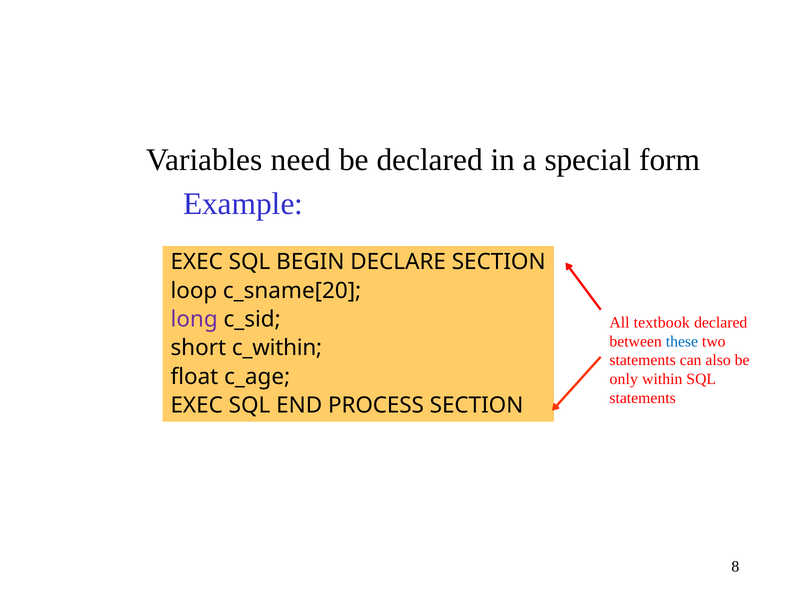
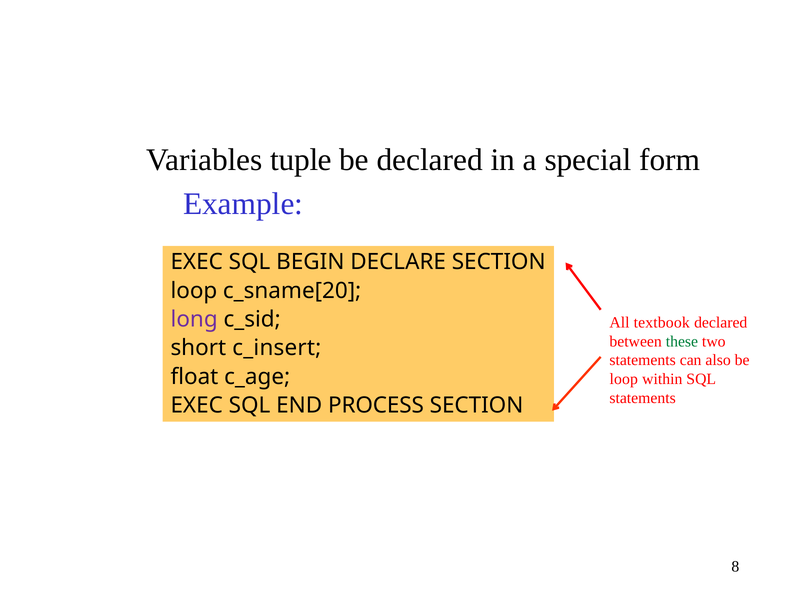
need: need -> tuple
these colour: blue -> green
c_within: c_within -> c_insert
only at (624, 379): only -> loop
